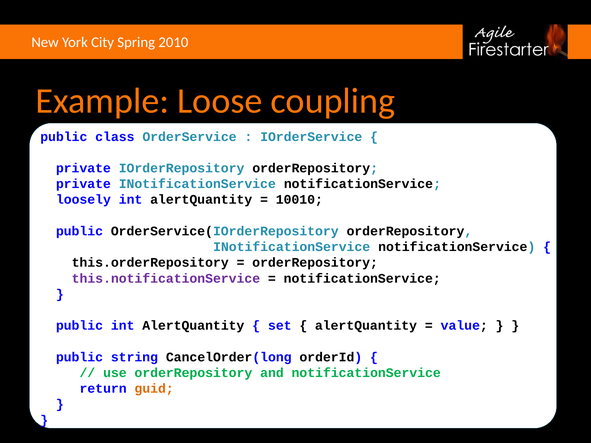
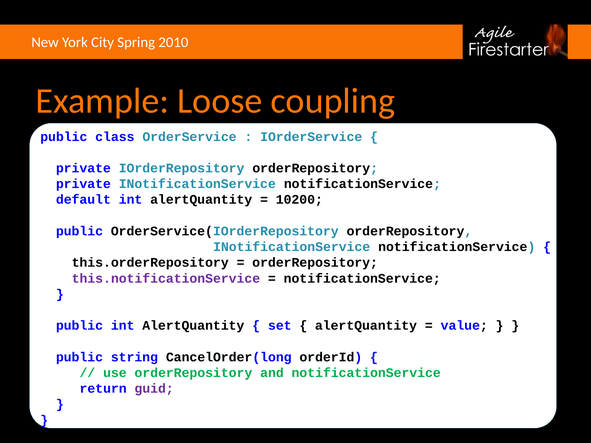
loosely: loosely -> default
10010: 10010 -> 10200
guid colour: orange -> purple
